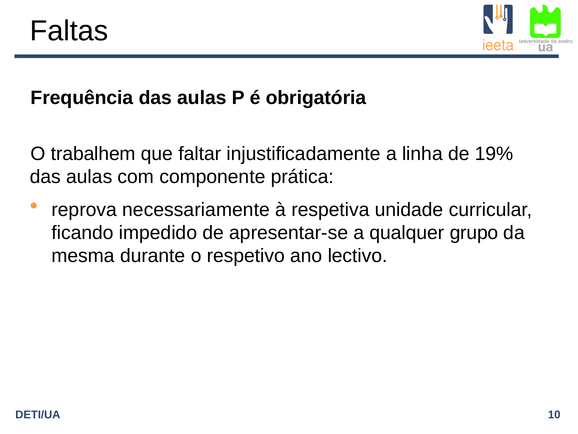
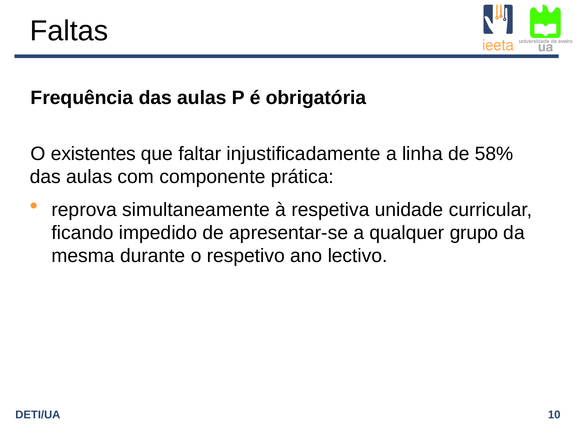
trabalhem: trabalhem -> existentes
19%: 19% -> 58%
necessariamente: necessariamente -> simultaneamente
